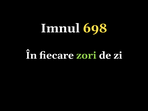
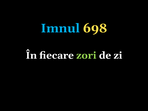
Imnul colour: white -> light blue
